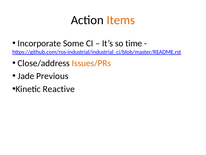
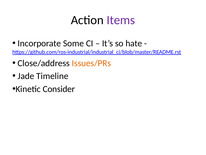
Items colour: orange -> purple
time: time -> hate
Previous: Previous -> Timeline
Reactive: Reactive -> Consider
